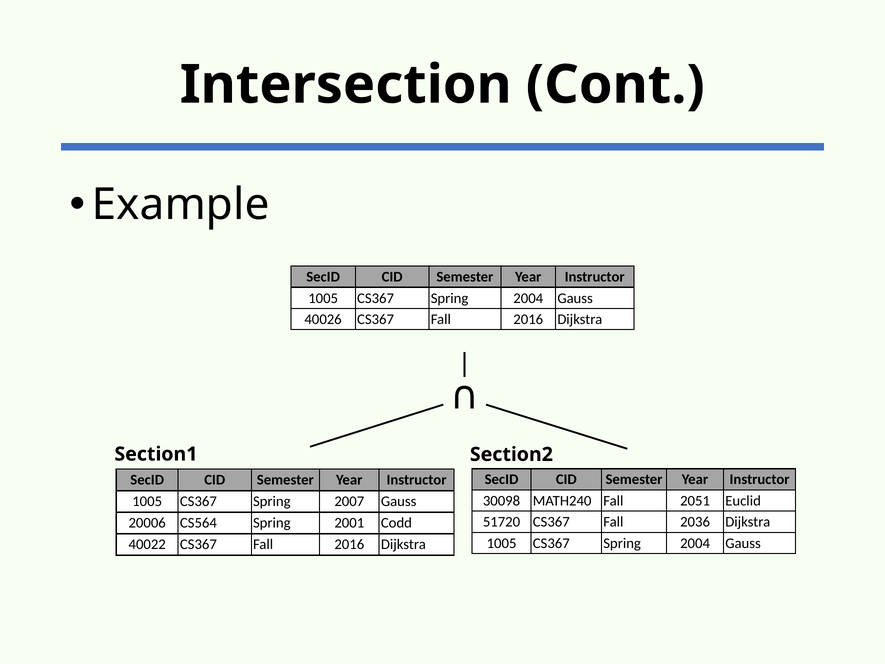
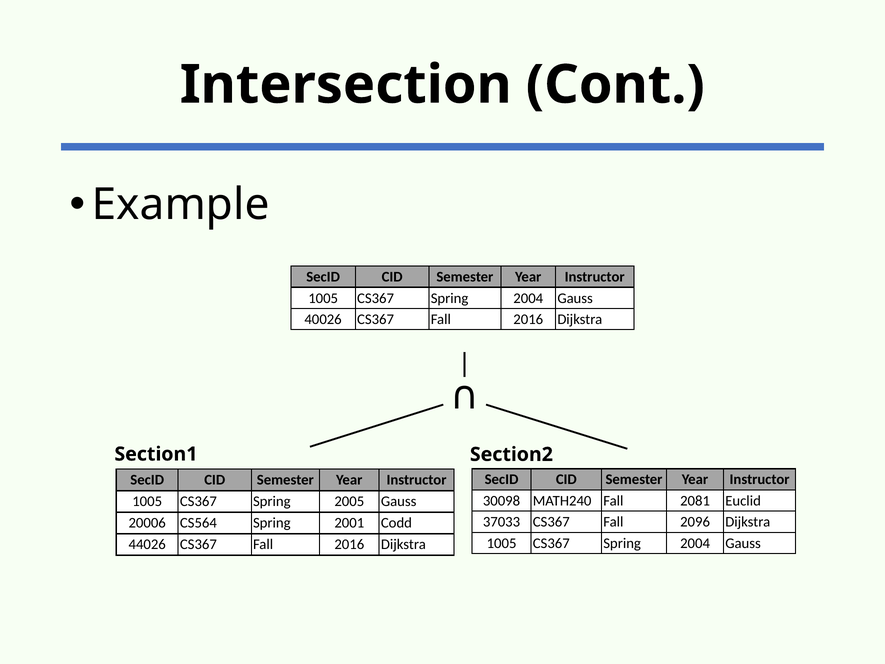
2051: 2051 -> 2081
2007: 2007 -> 2005
51720: 51720 -> 37033
2036: 2036 -> 2096
40022: 40022 -> 44026
